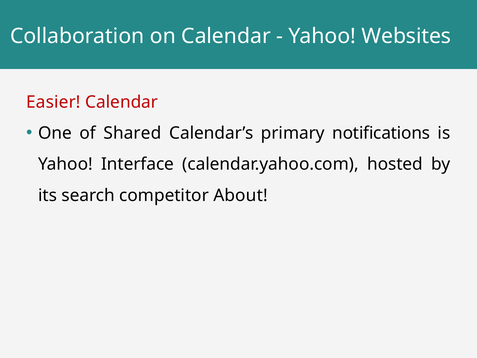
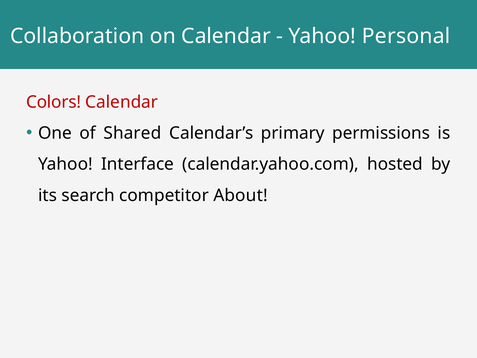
Websites: Websites -> Personal
Easier: Easier -> Colors
notifications: notifications -> permissions
